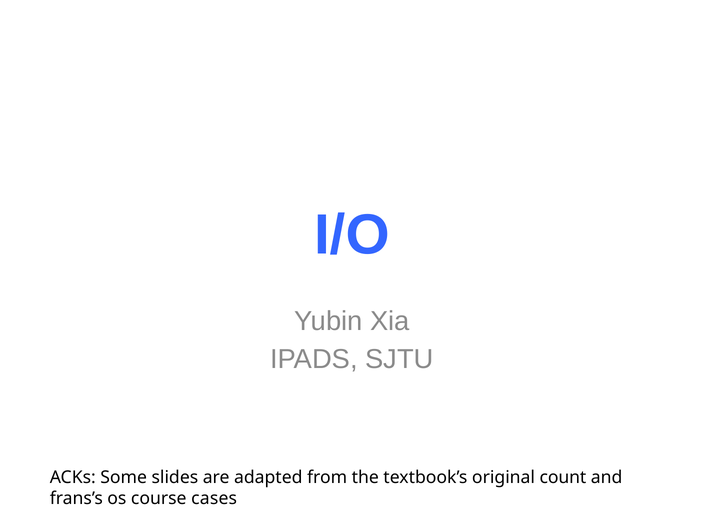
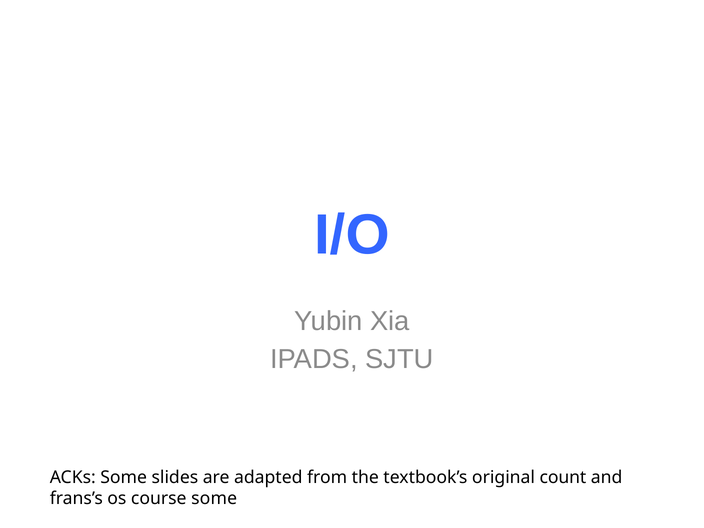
course cases: cases -> some
